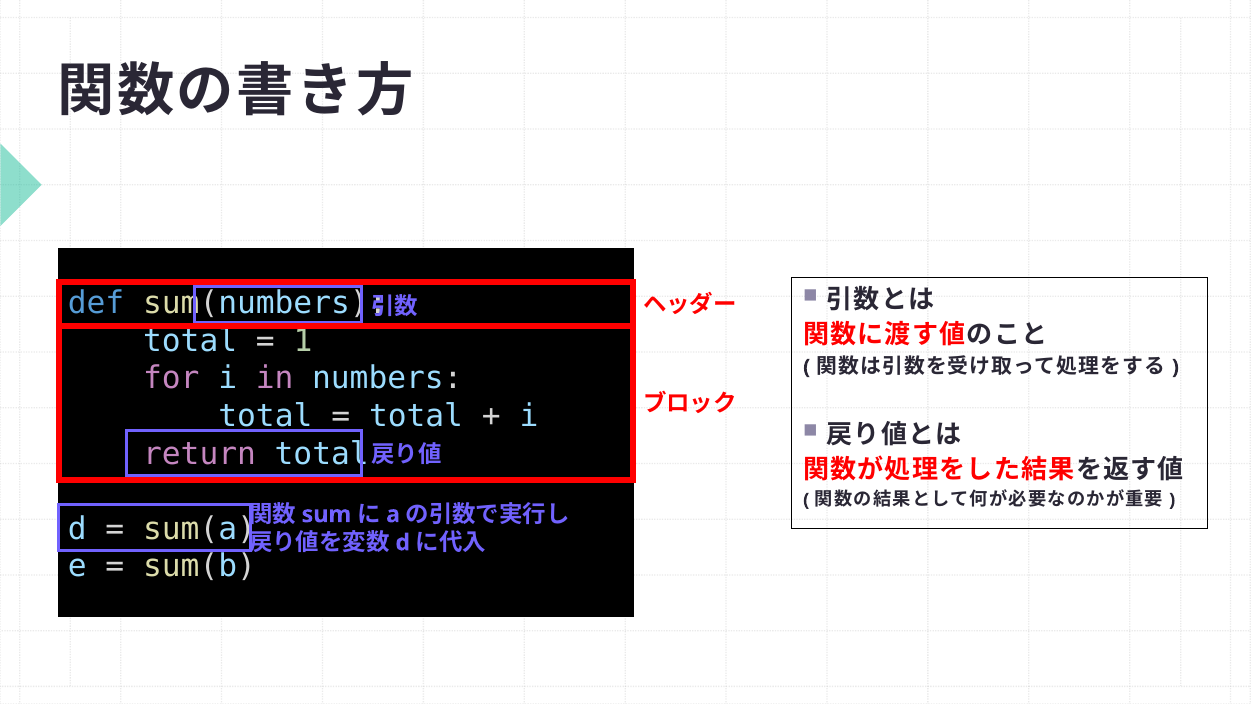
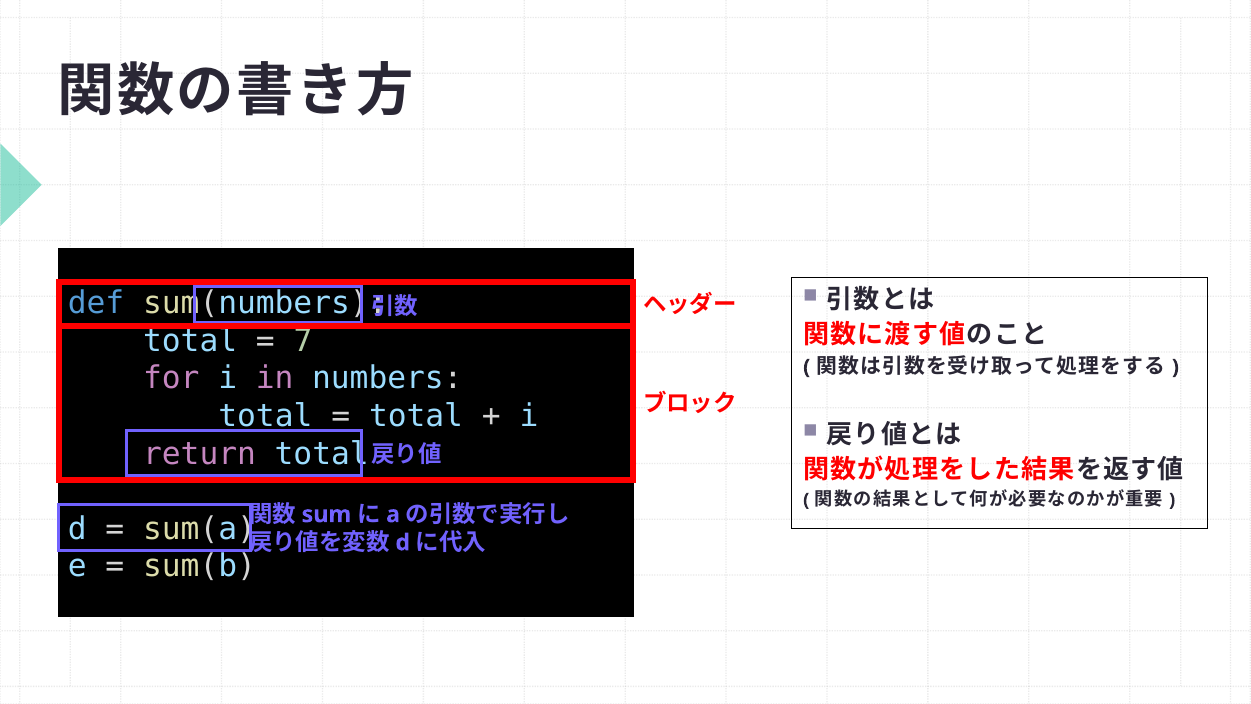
1: 1 -> 7
